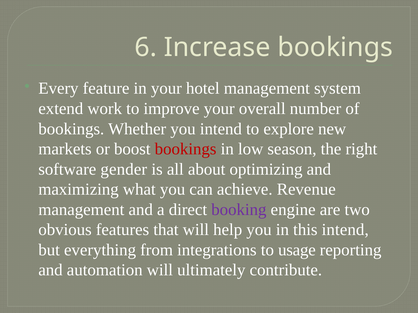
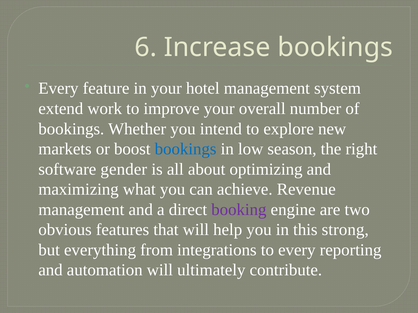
bookings at (186, 149) colour: red -> blue
this intend: intend -> strong
to usage: usage -> every
